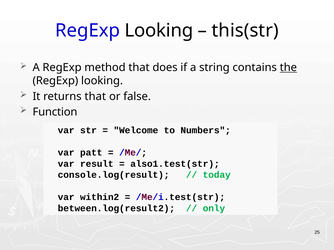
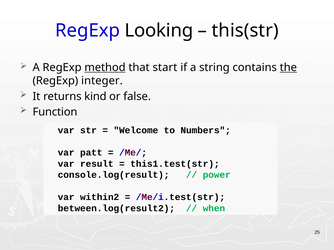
method underline: none -> present
does: does -> start
looking at (102, 81): looking -> integer
returns that: that -> kind
also1.test(str: also1.test(str -> this1.test(str
today: today -> power
only: only -> when
